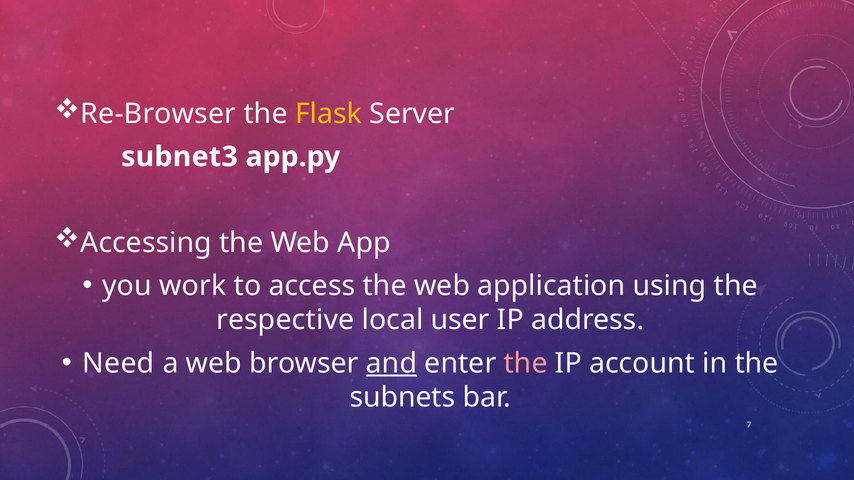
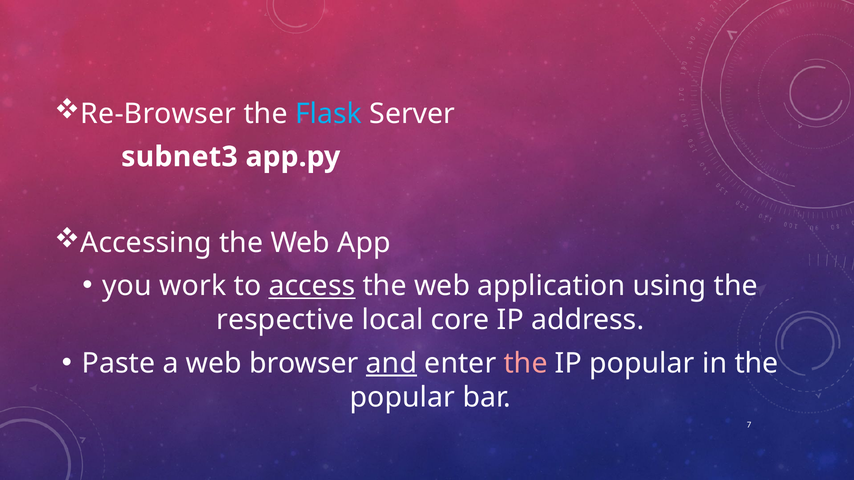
Flask colour: yellow -> light blue
access underline: none -> present
user: user -> core
Need: Need -> Paste
IP account: account -> popular
subnets at (402, 398): subnets -> popular
